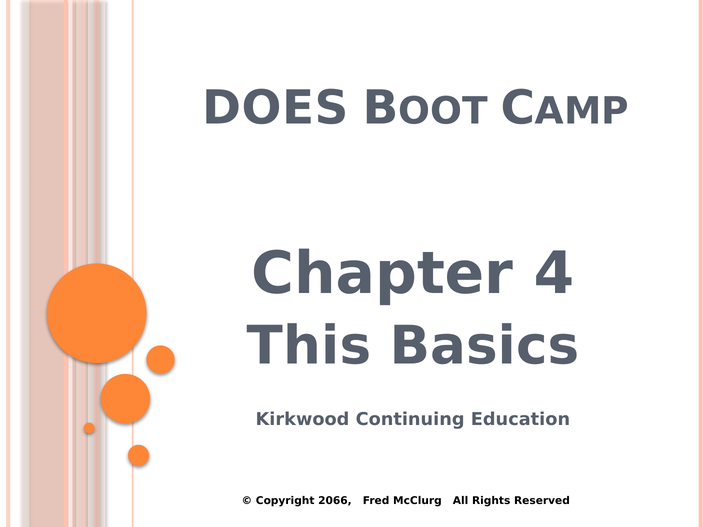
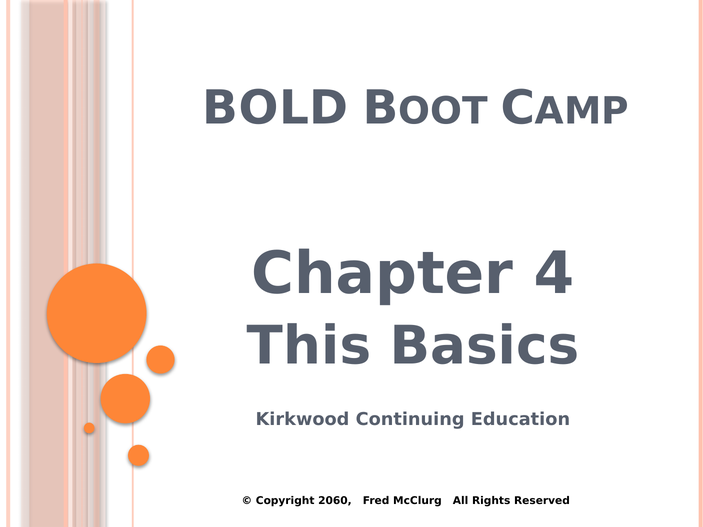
DOES: DOES -> BOLD
2066: 2066 -> 2060
